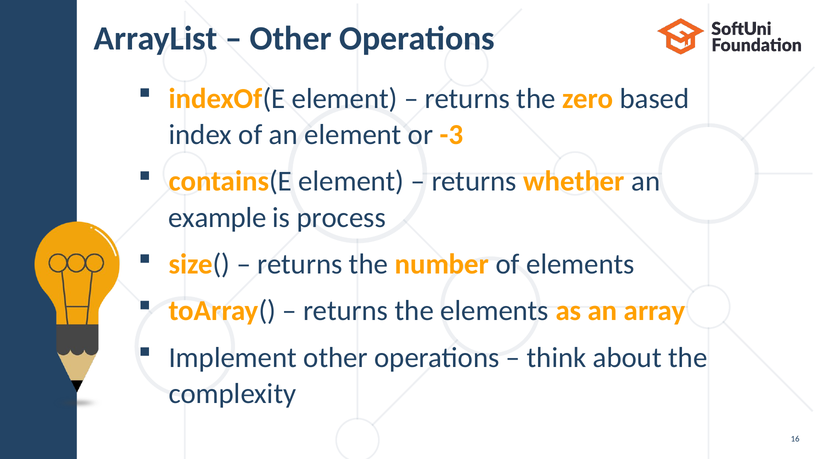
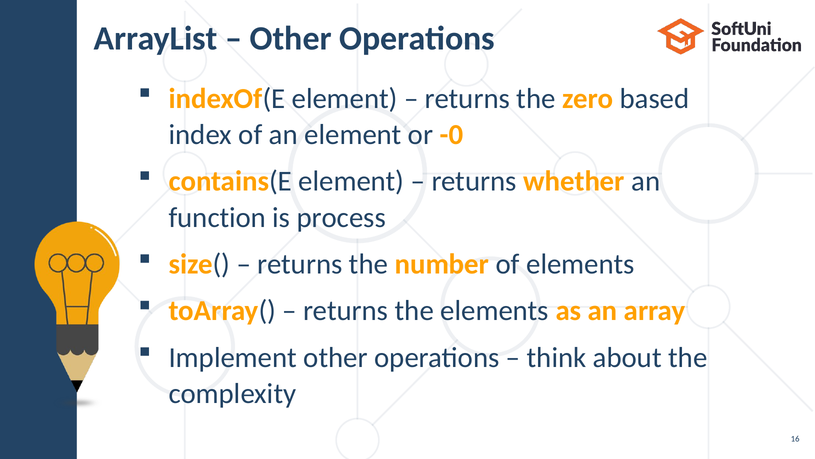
-3: -3 -> -0
example: example -> function
